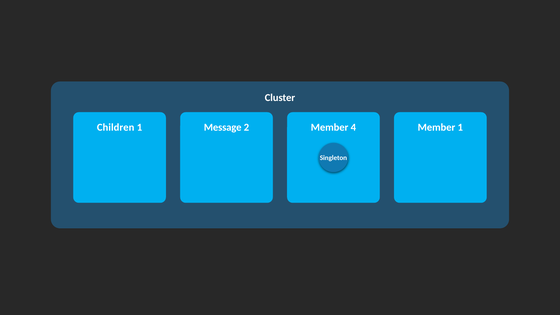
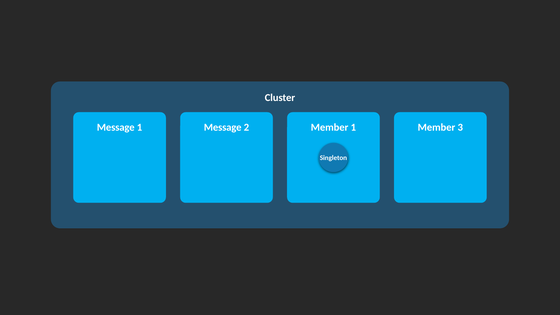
Children at (116, 127): Children -> Message
Member 4: 4 -> 1
Member 1: 1 -> 3
